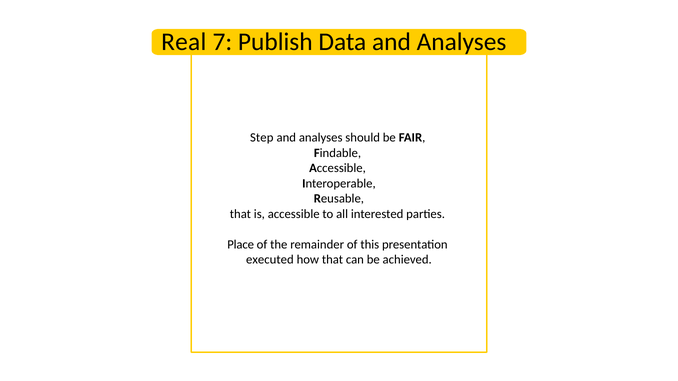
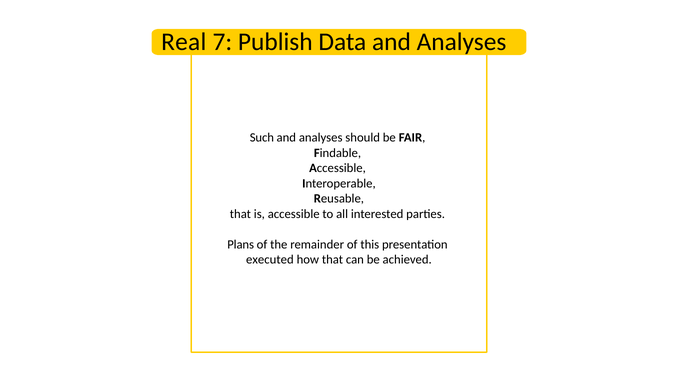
Step: Step -> Such
Place: Place -> Plans
